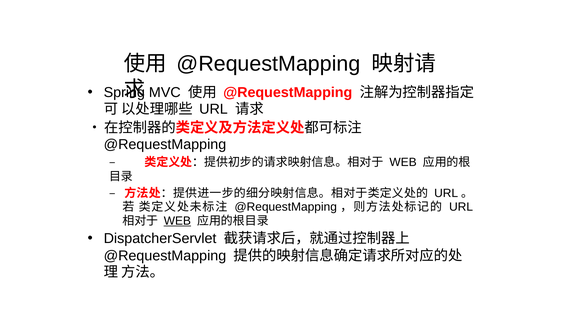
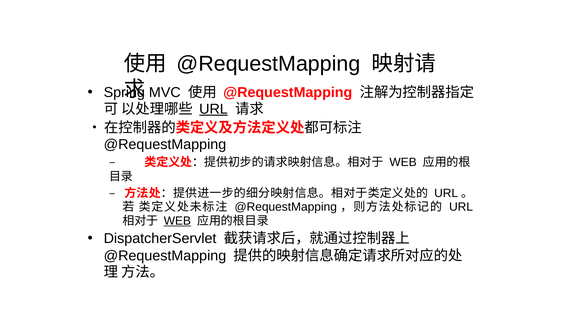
URL at (213, 109) underline: none -> present
